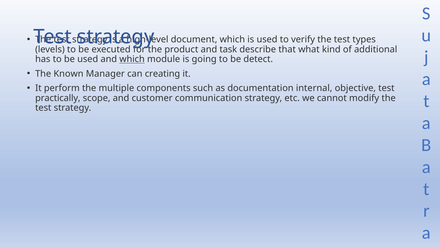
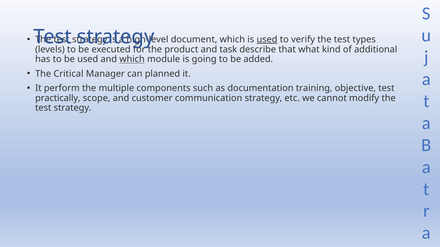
used at (267, 40) underline: none -> present
detect: detect -> added
Known: Known -> Critical
creating: creating -> planned
internal: internal -> training
